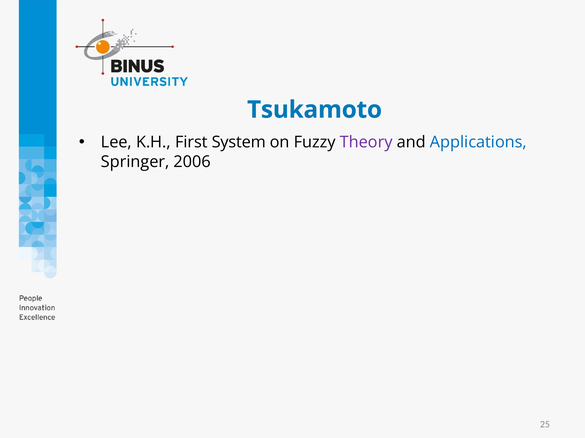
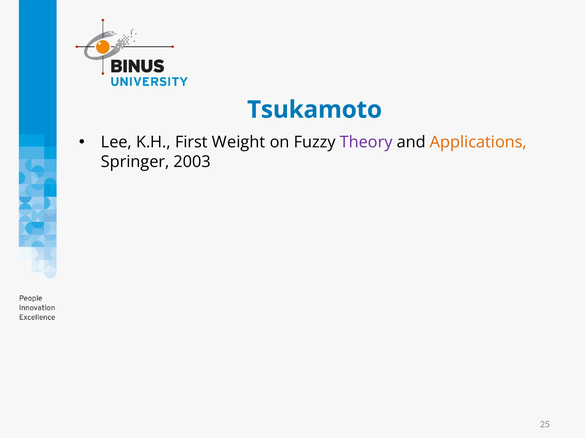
System: System -> Weight
Applications colour: blue -> orange
2006: 2006 -> 2003
